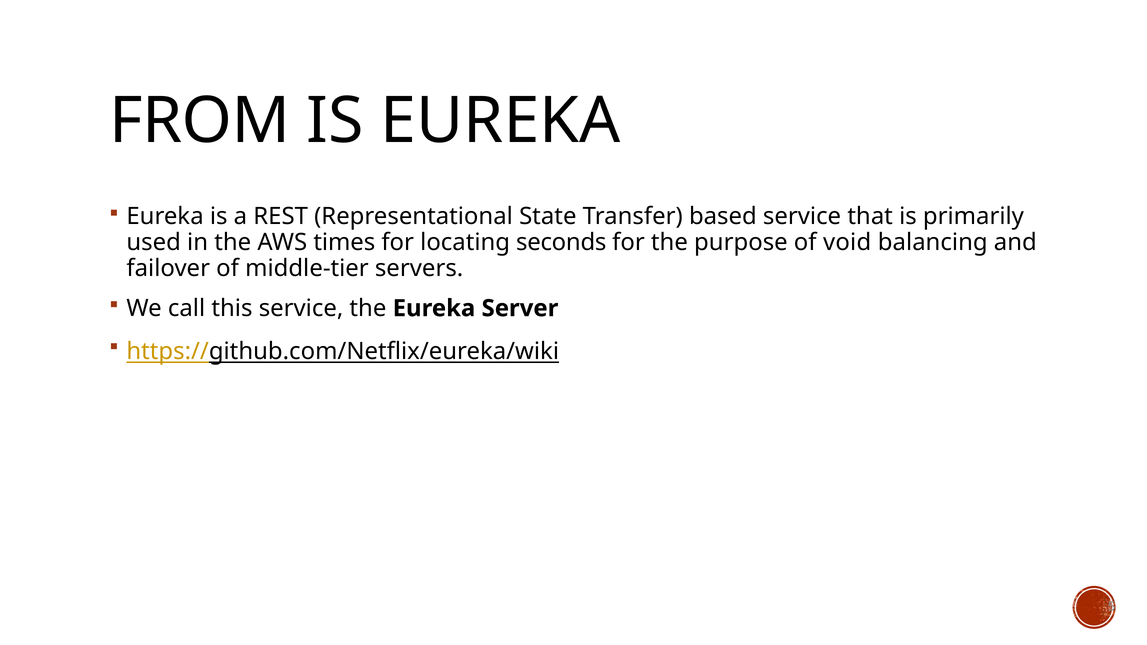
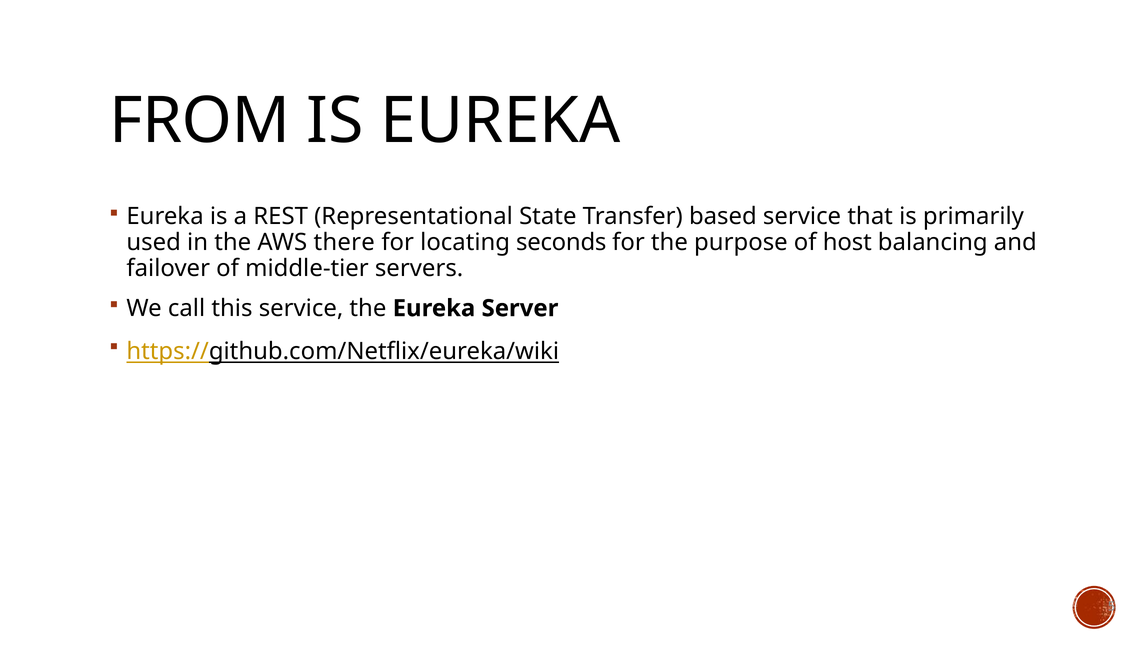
times: times -> there
void: void -> host
